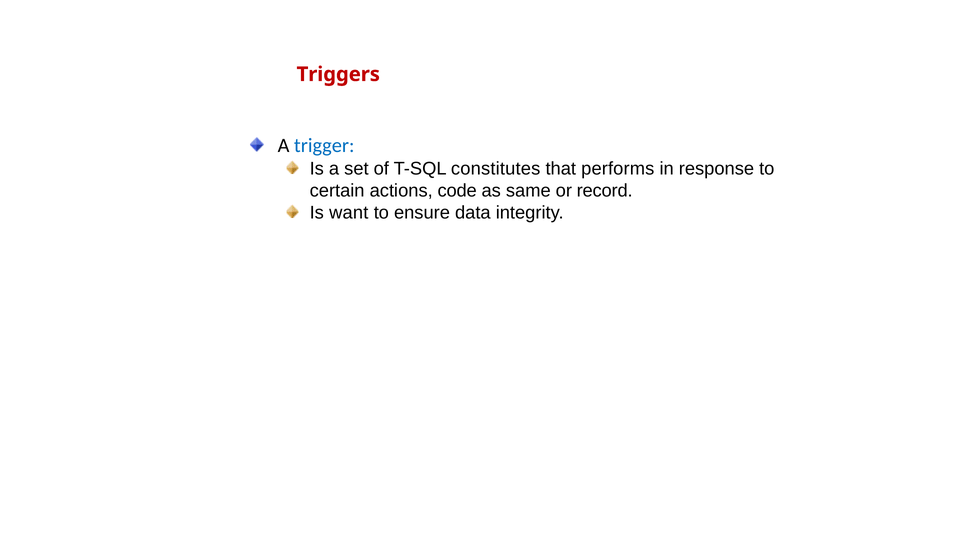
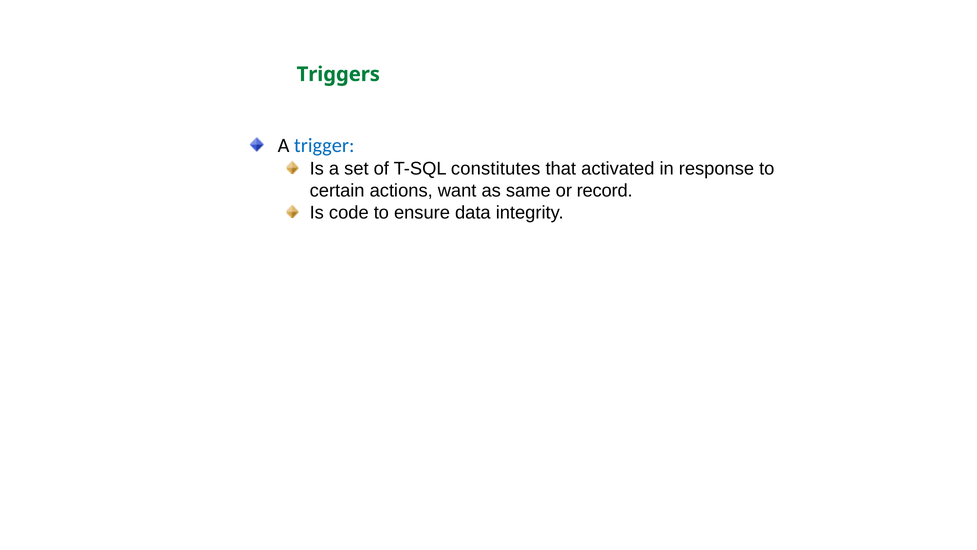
Triggers colour: red -> green
performs: performs -> activated
code: code -> want
want: want -> code
